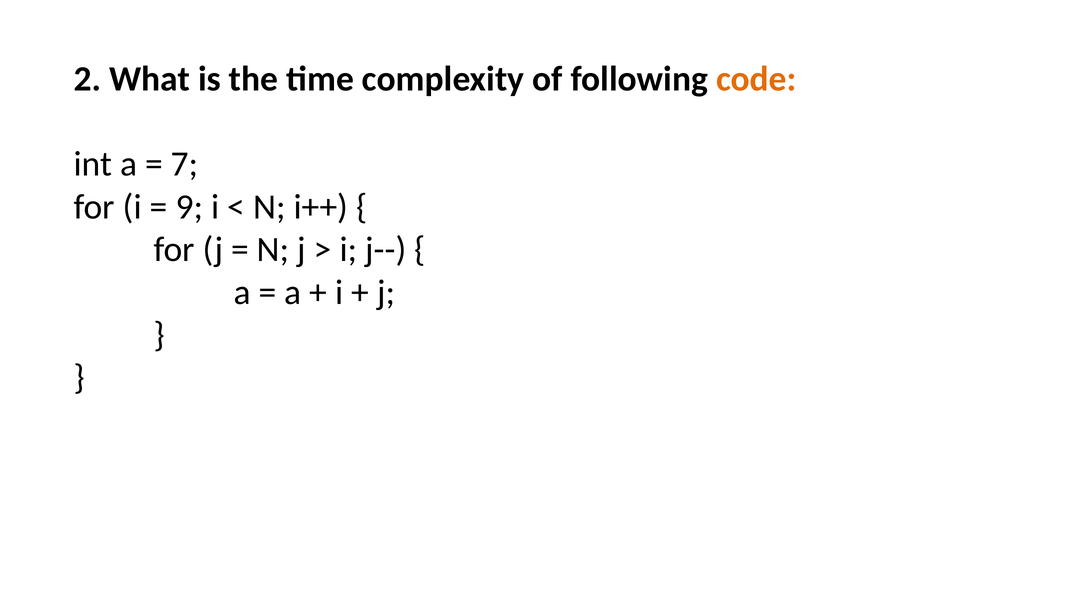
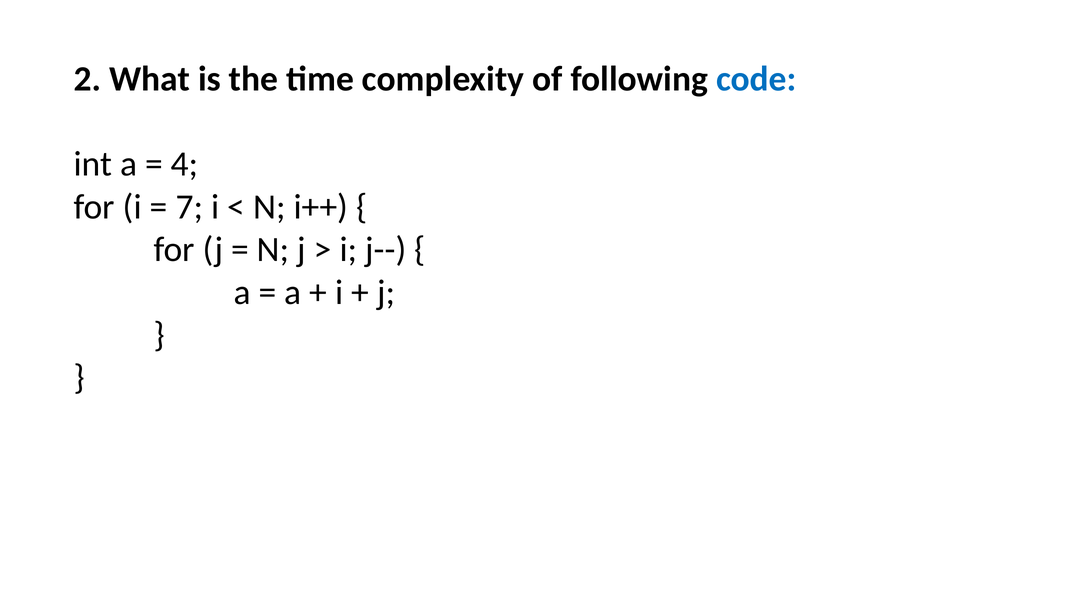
code colour: orange -> blue
7: 7 -> 4
9: 9 -> 7
